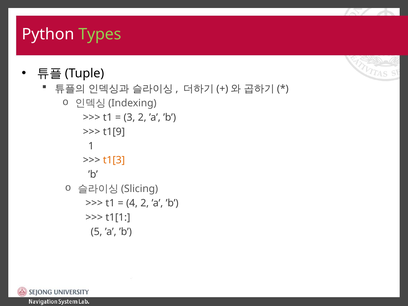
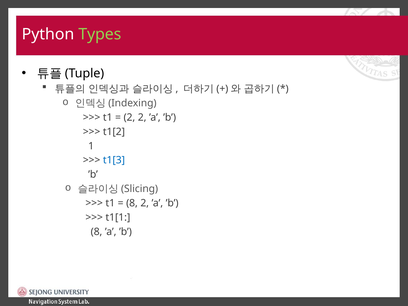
3 at (129, 117): 3 -> 2
t1[9: t1[9 -> t1[2
t1[3 colour: orange -> blue
4 at (132, 203): 4 -> 8
5 at (97, 232): 5 -> 8
